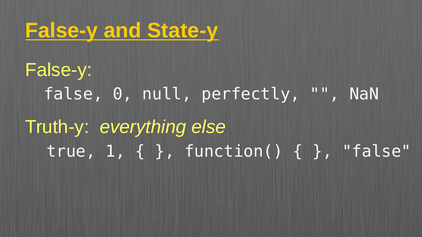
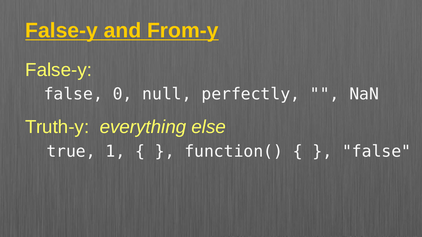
State-y: State-y -> From-y
